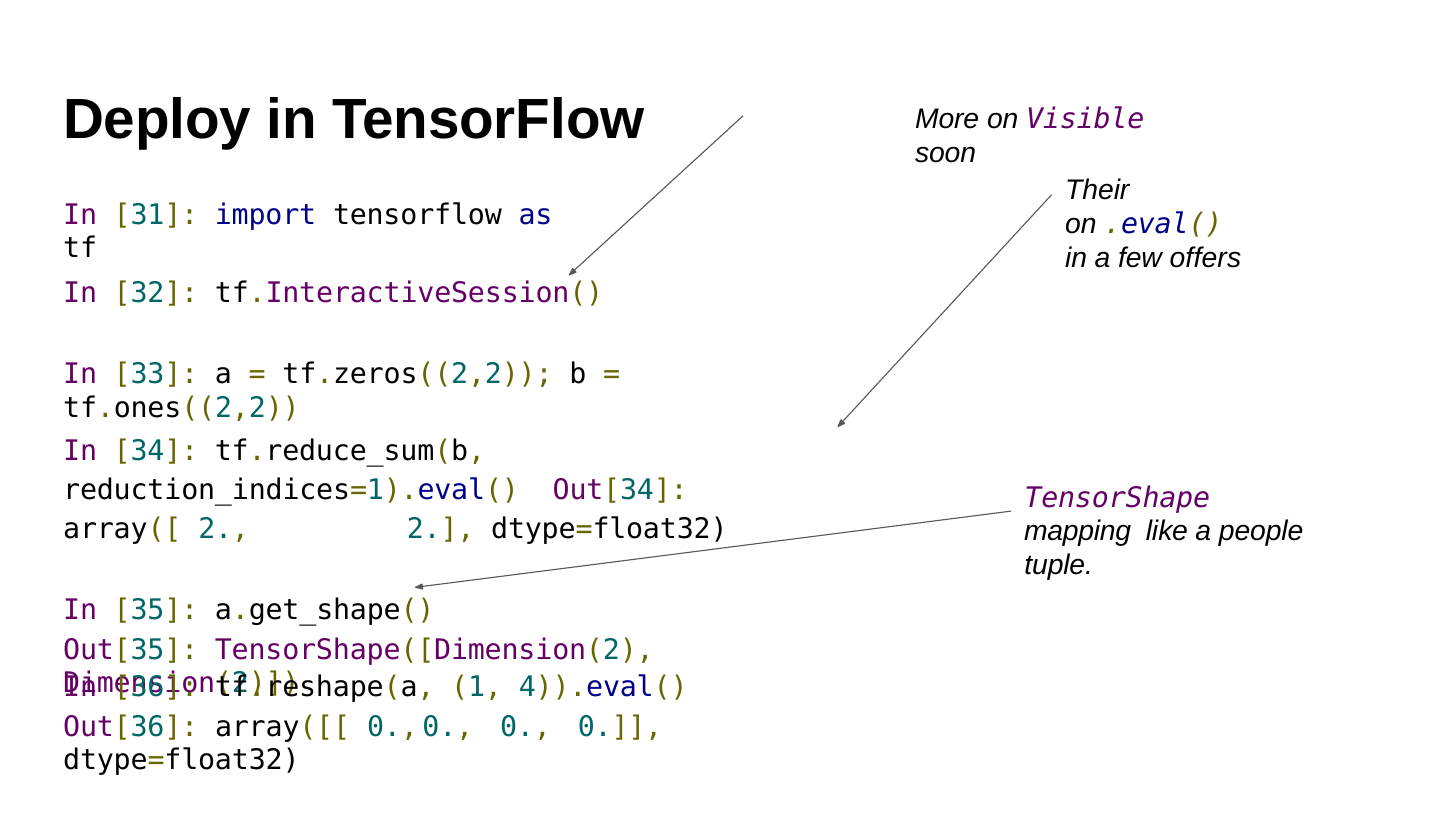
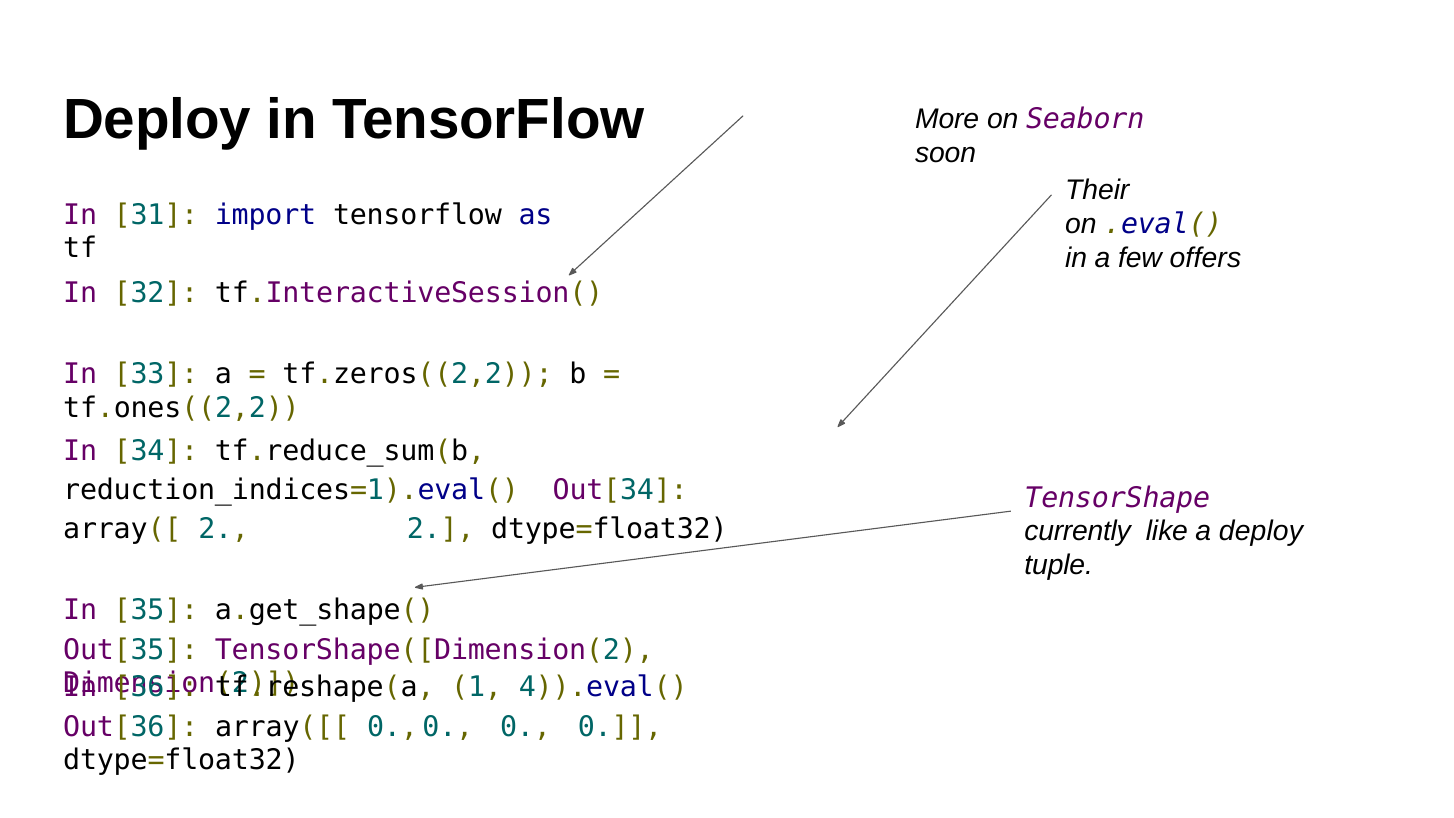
Visible: Visible -> Seaborn
mapping: mapping -> currently
a people: people -> deploy
